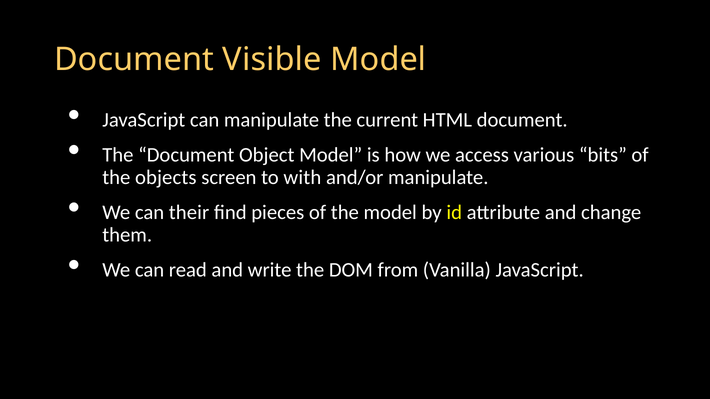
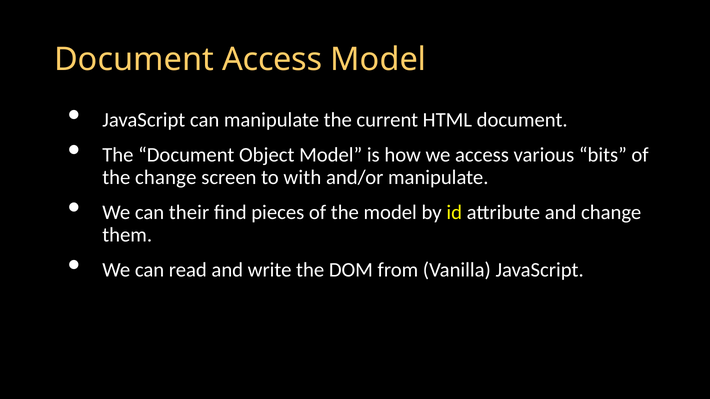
Document Visible: Visible -> Access
the objects: objects -> change
